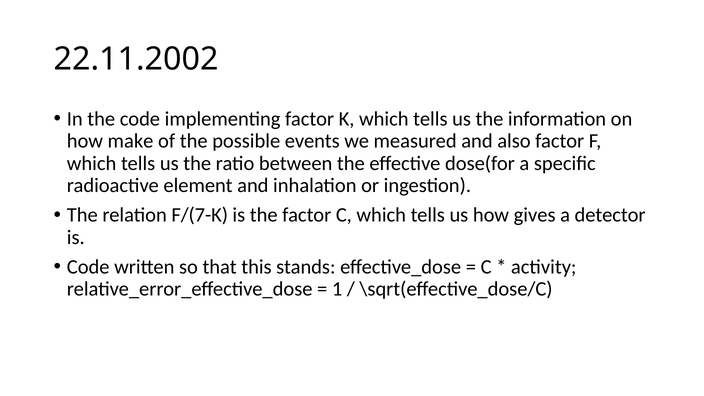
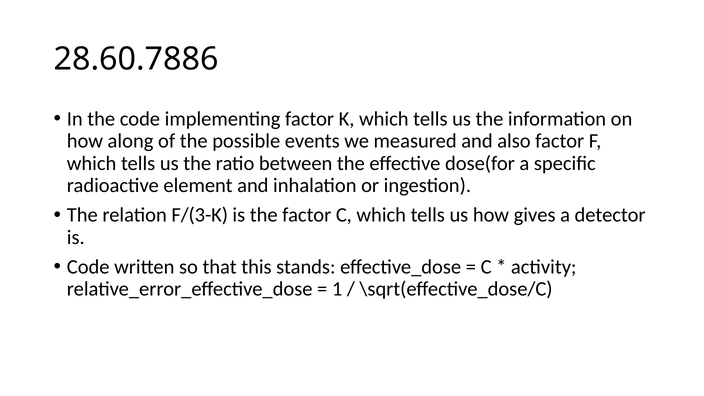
22.11.2002: 22.11.2002 -> 28.60.7886
make: make -> along
F/(7-K: F/(7-K -> F/(3-K
